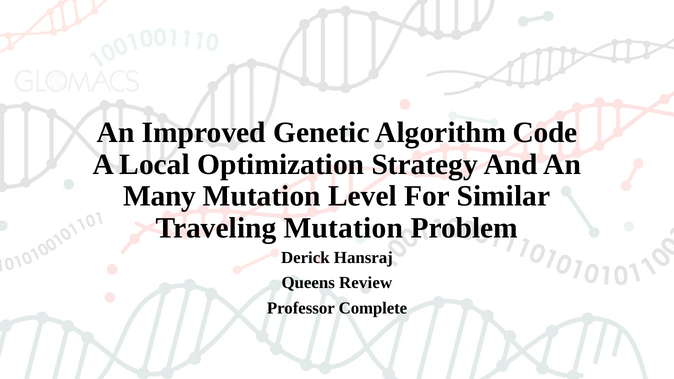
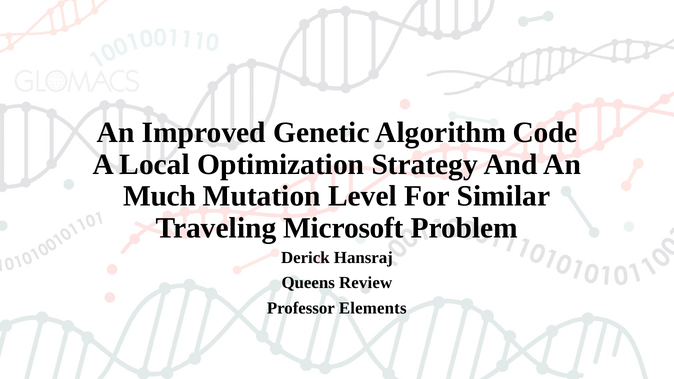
Many: Many -> Much
Traveling Mutation: Mutation -> Microsoft
Complete: Complete -> Elements
